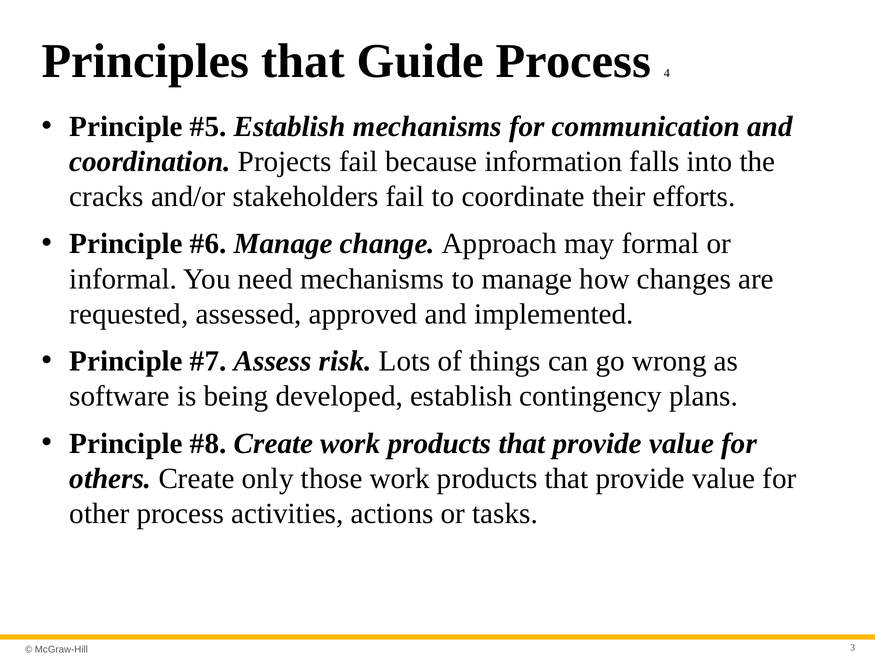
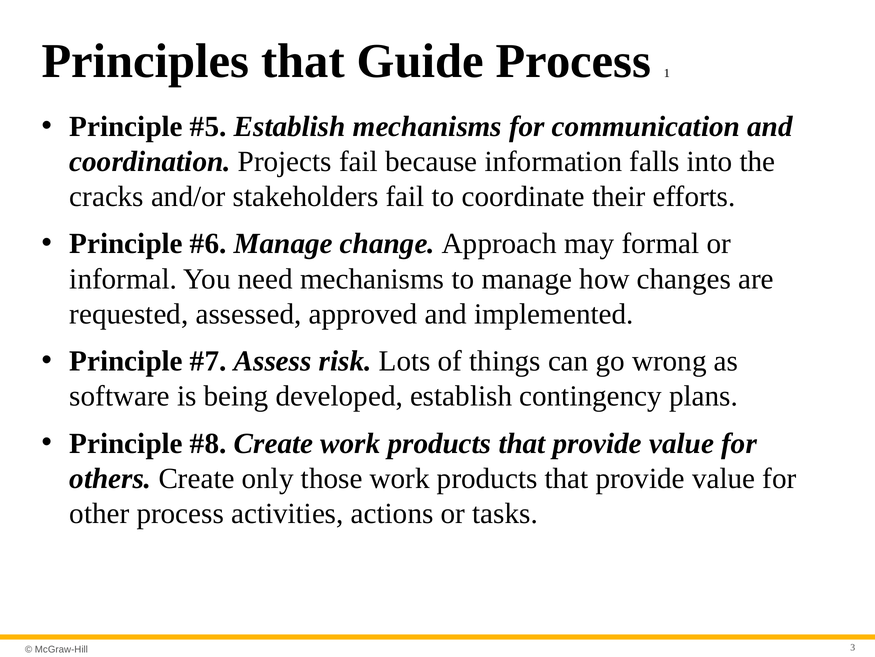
4: 4 -> 1
